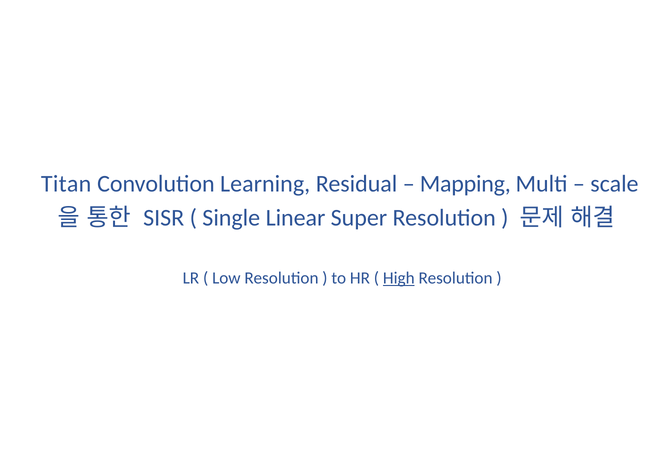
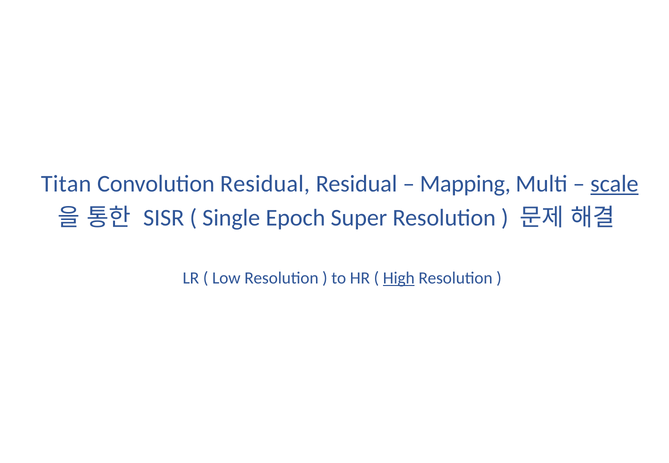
Convolution Learning: Learning -> Residual
scale underline: none -> present
Linear: Linear -> Epoch
